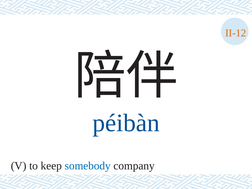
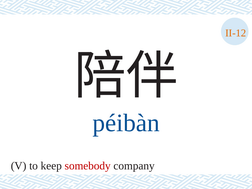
somebody colour: blue -> red
